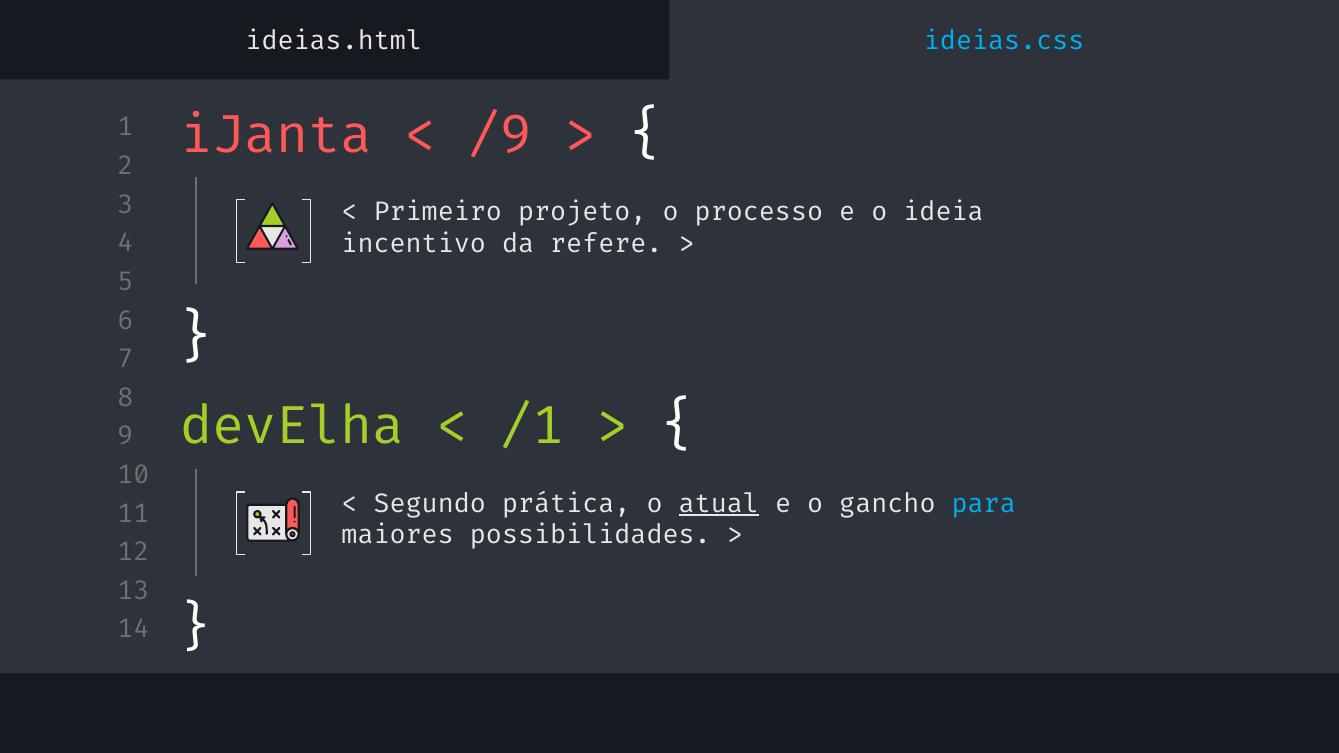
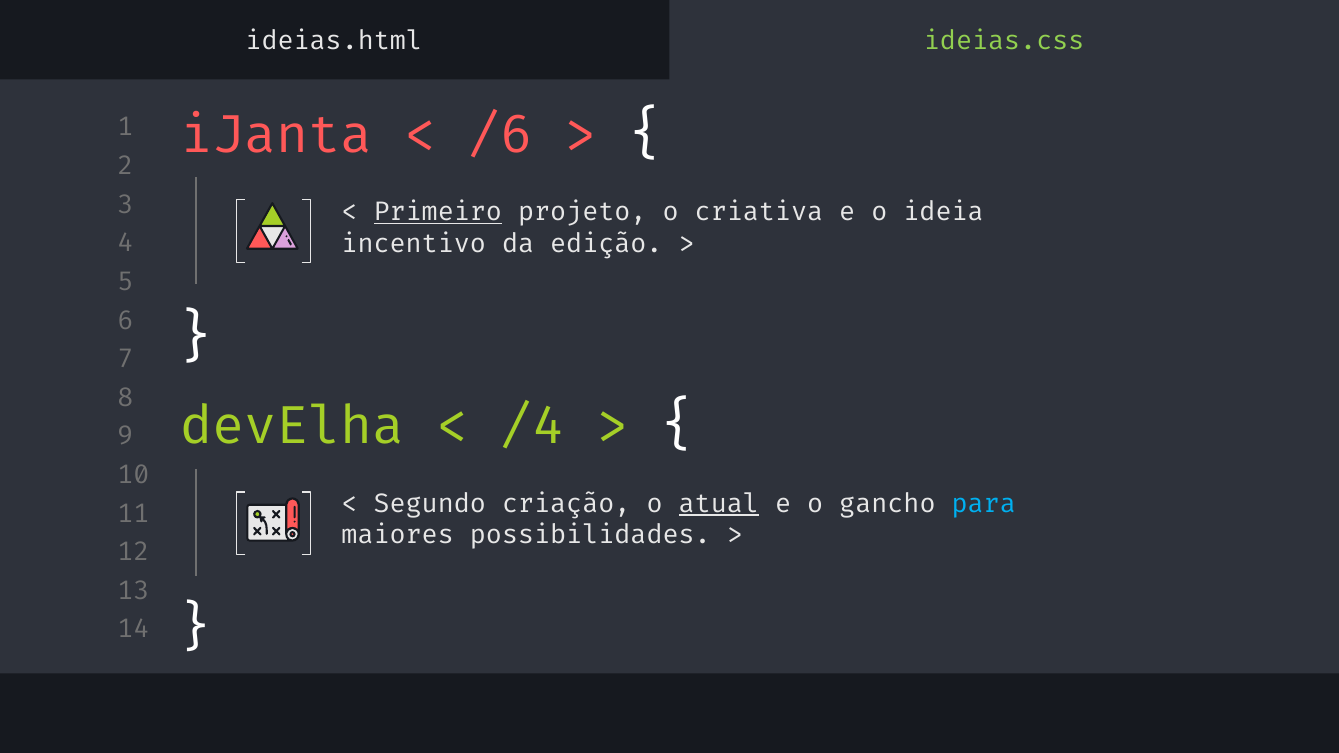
ideias.css colour: light blue -> light green
/9: /9 -> /6
Primeiro underline: none -> present
processo: processo -> criativa
refere: refere -> edição
/1: /1 -> /4
prática: prática -> criação
